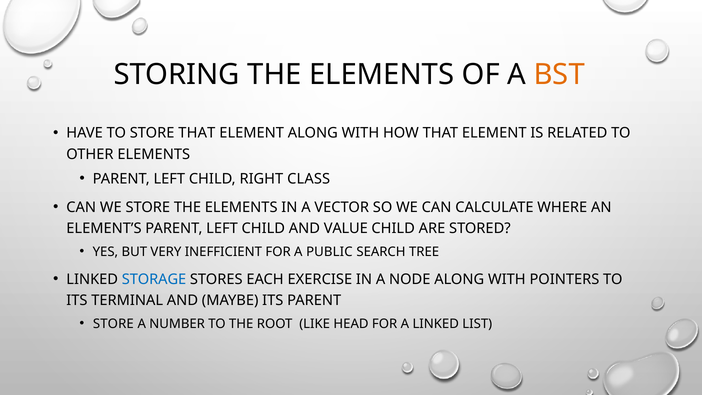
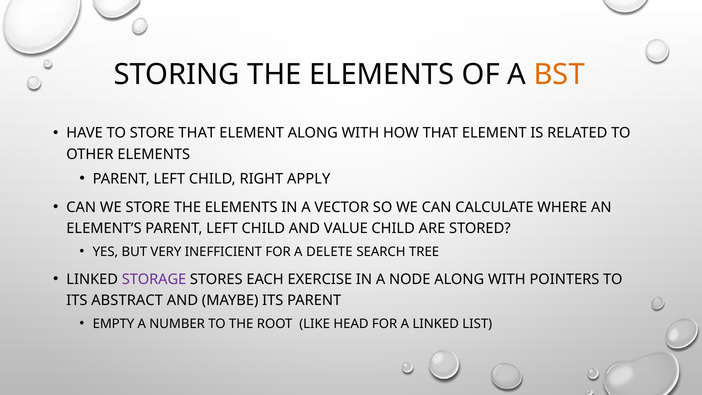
CLASS: CLASS -> APPLY
PUBLIC: PUBLIC -> DELETE
STORAGE colour: blue -> purple
TERMINAL: TERMINAL -> ABSTRACT
STORE at (113, 324): STORE -> EMPTY
